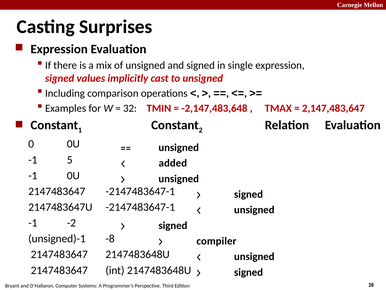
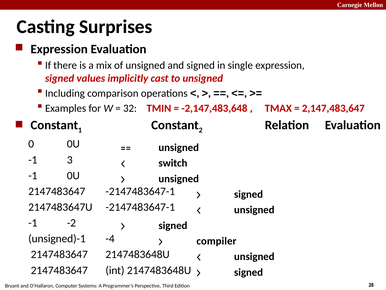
5: 5 -> 3
added: added -> switch
-8: -8 -> -4
